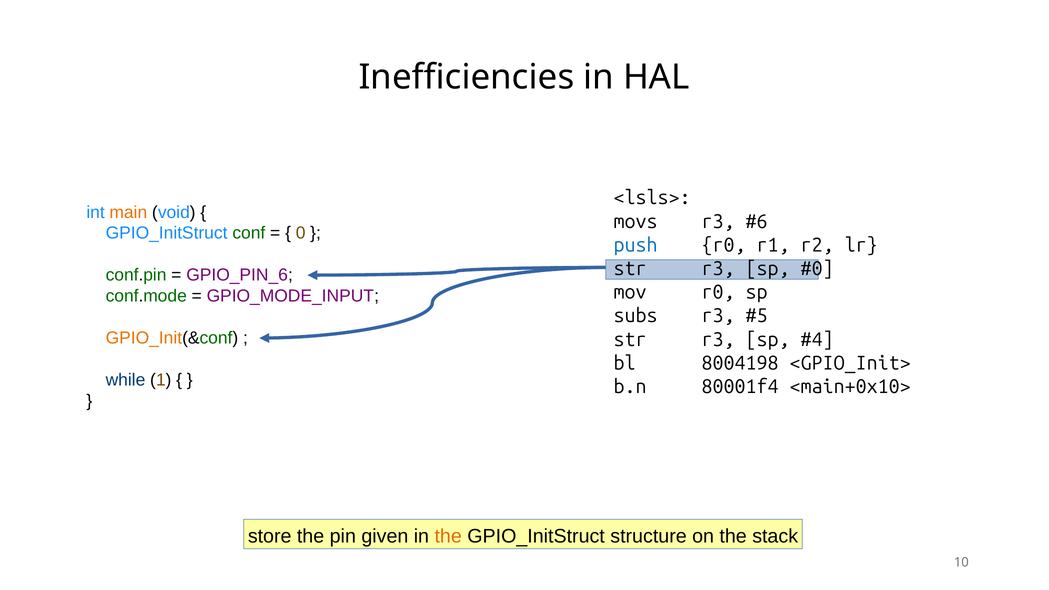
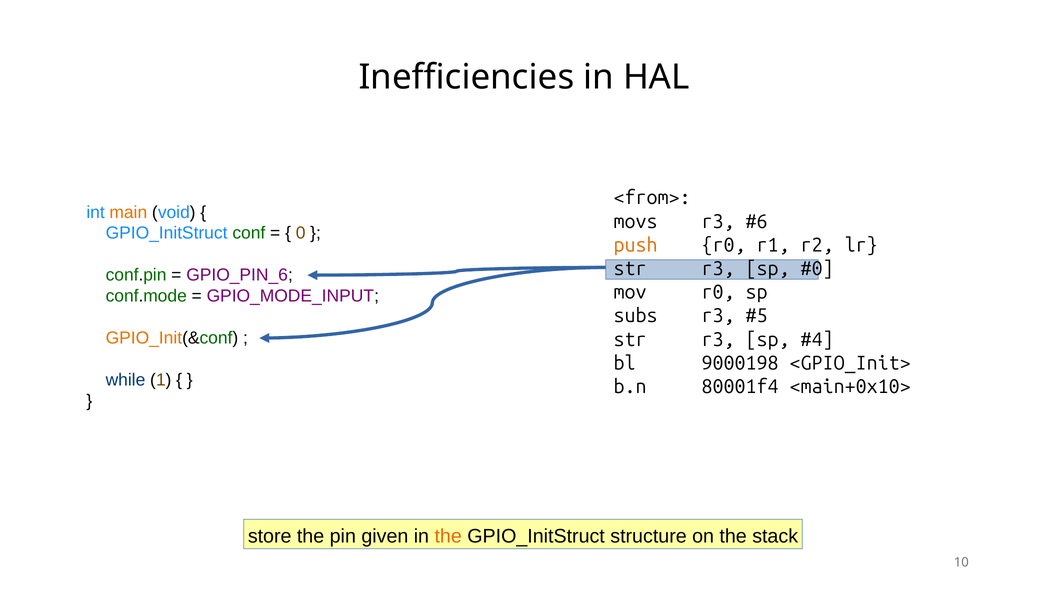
<lsls>: <lsls> -> <from>
push colour: blue -> orange
8004198: 8004198 -> 9000198
